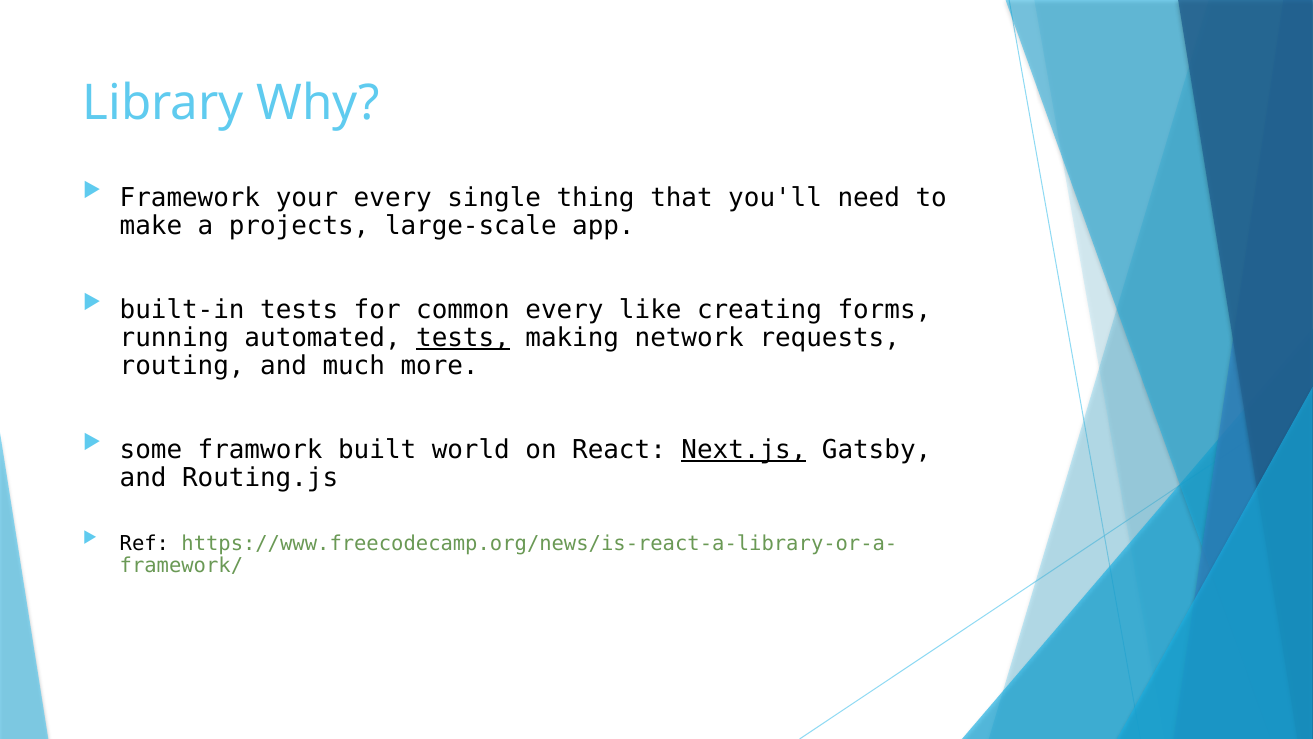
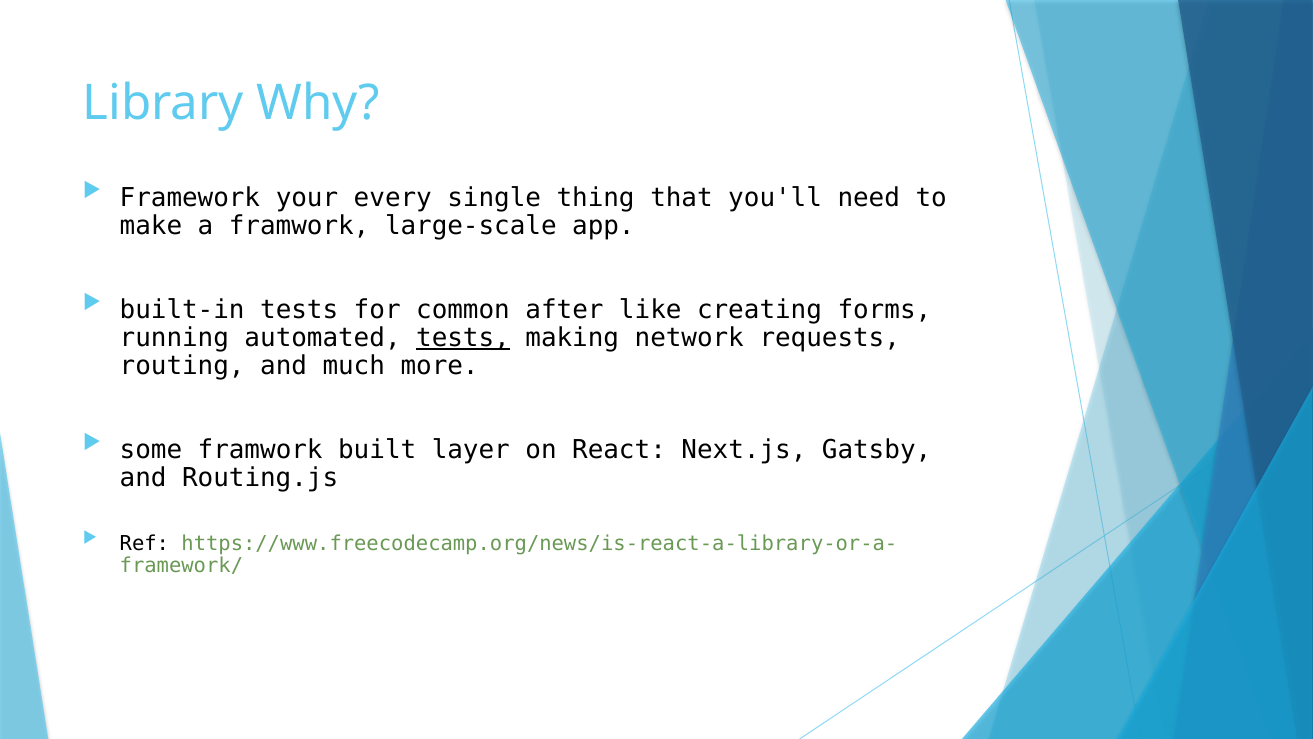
a projects: projects -> framwork
common every: every -> after
world: world -> layer
Next.js underline: present -> none
